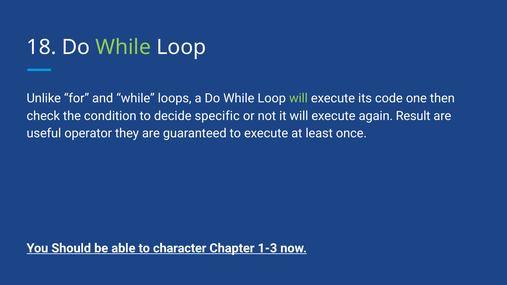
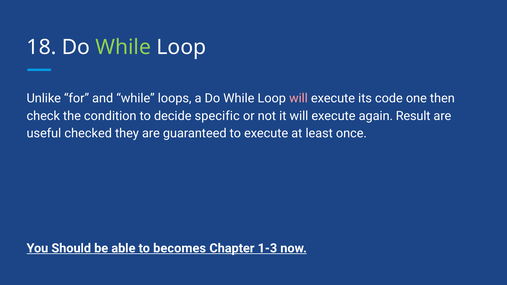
will at (298, 98) colour: light green -> pink
operator: operator -> checked
character: character -> becomes
